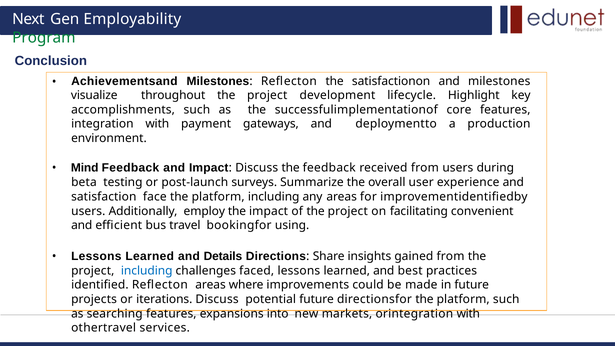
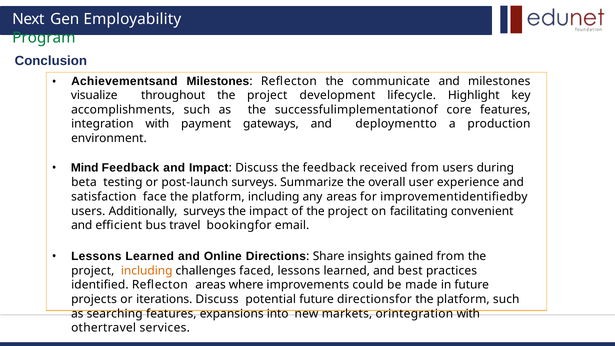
satisfactionon: satisfactionon -> communicate
Additionally employ: employ -> surveys
using: using -> email
Details: Details -> Online
including at (147, 271) colour: blue -> orange
